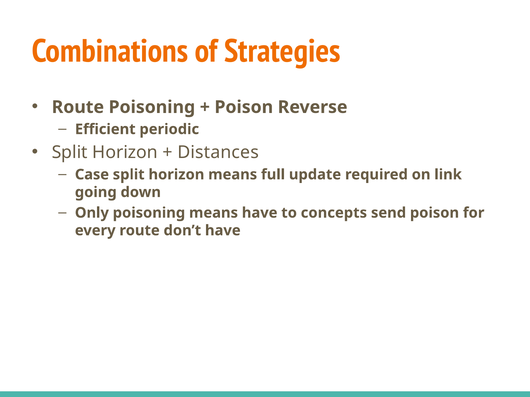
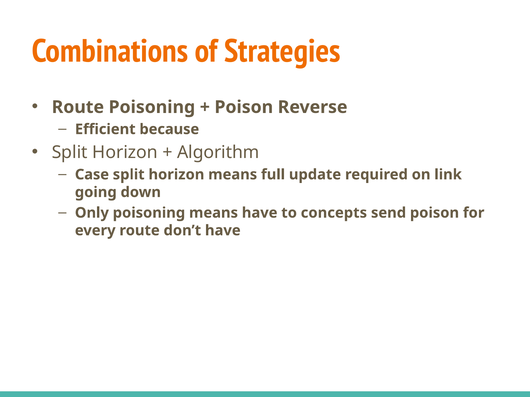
periodic: periodic -> because
Distances: Distances -> Algorithm
